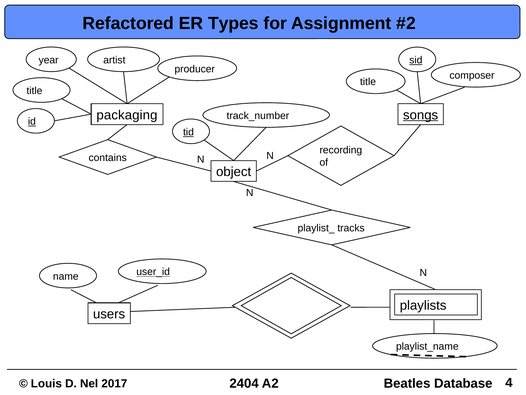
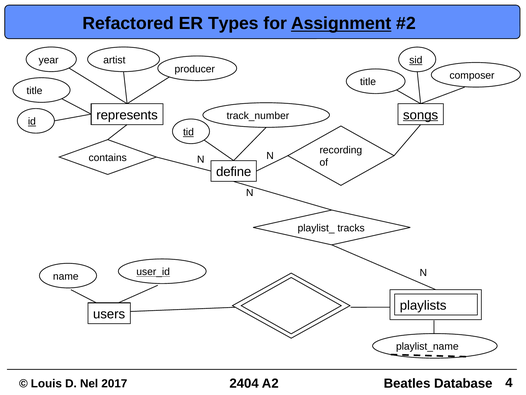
Assignment underline: none -> present
packaging: packaging -> represents
object: object -> define
